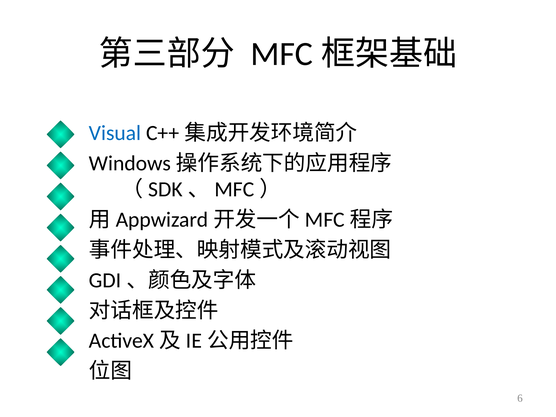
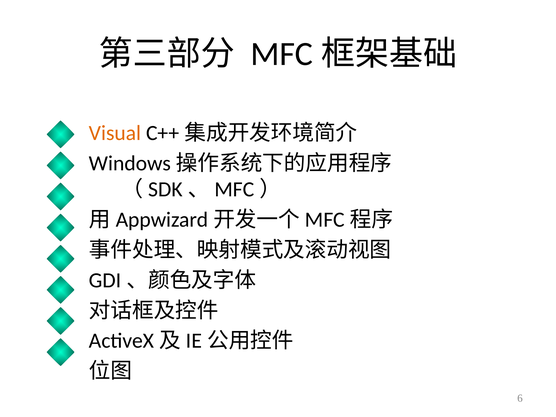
Visual colour: blue -> orange
